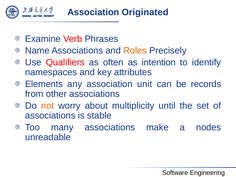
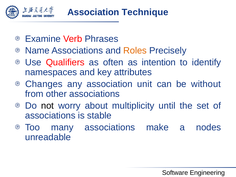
Originated: Originated -> Technique
Elements: Elements -> Changes
records: records -> without
not colour: orange -> black
